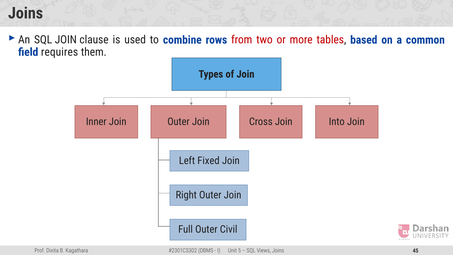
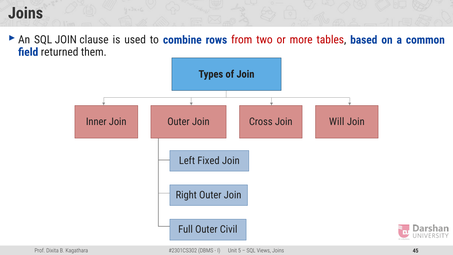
requires: requires -> returned
Into: Into -> Will
